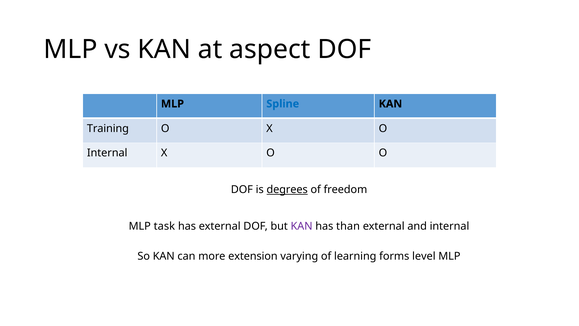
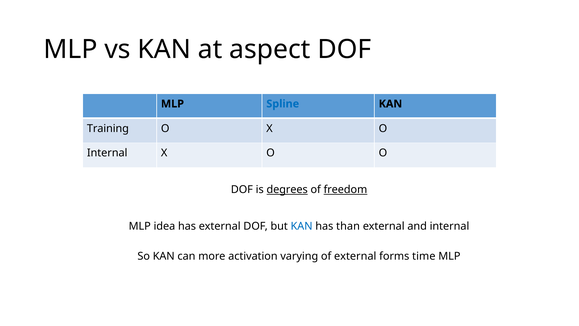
freedom underline: none -> present
task: task -> idea
KAN at (302, 226) colour: purple -> blue
extension: extension -> activation
of learning: learning -> external
level: level -> time
